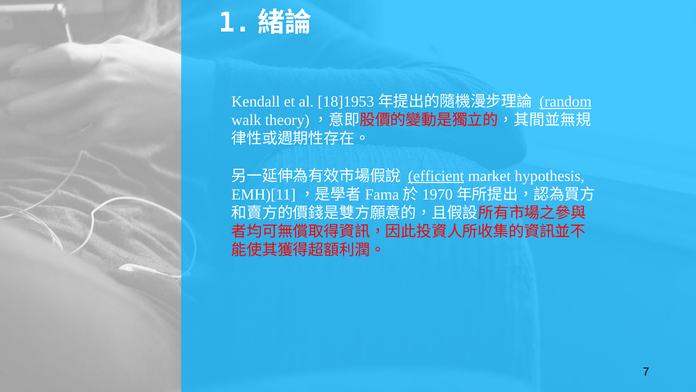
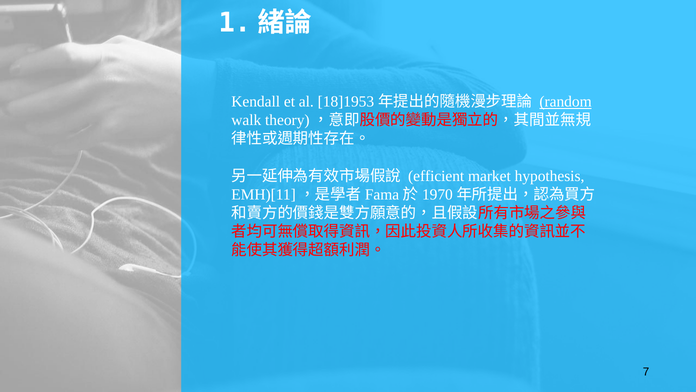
efficient underline: present -> none
